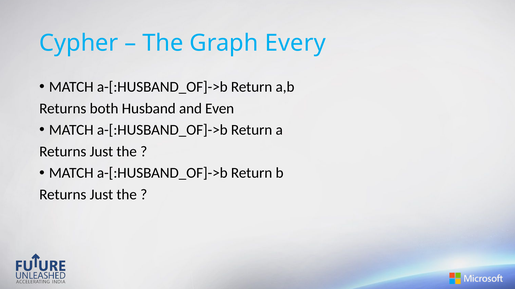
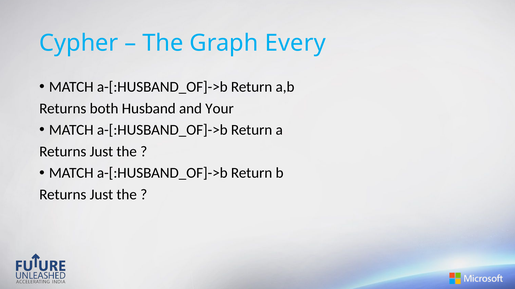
Even: Even -> Your
